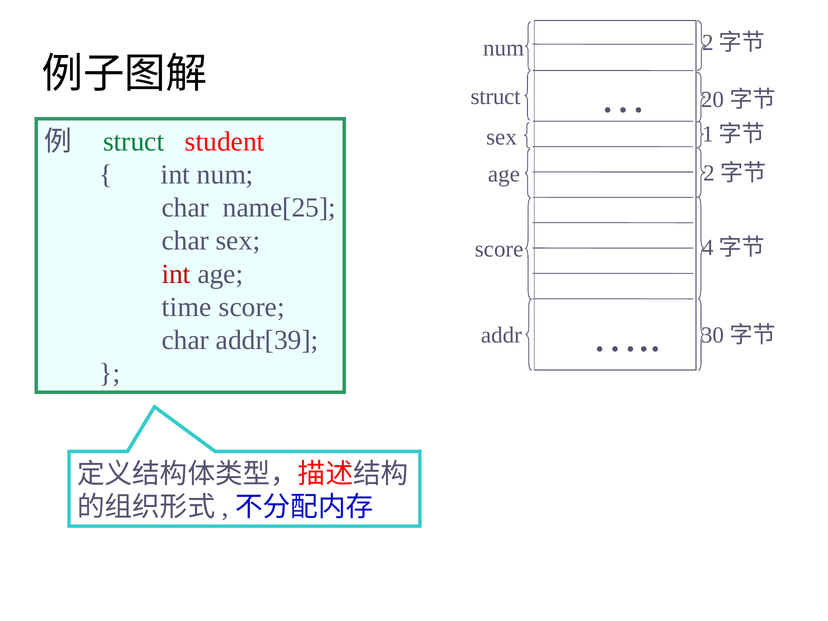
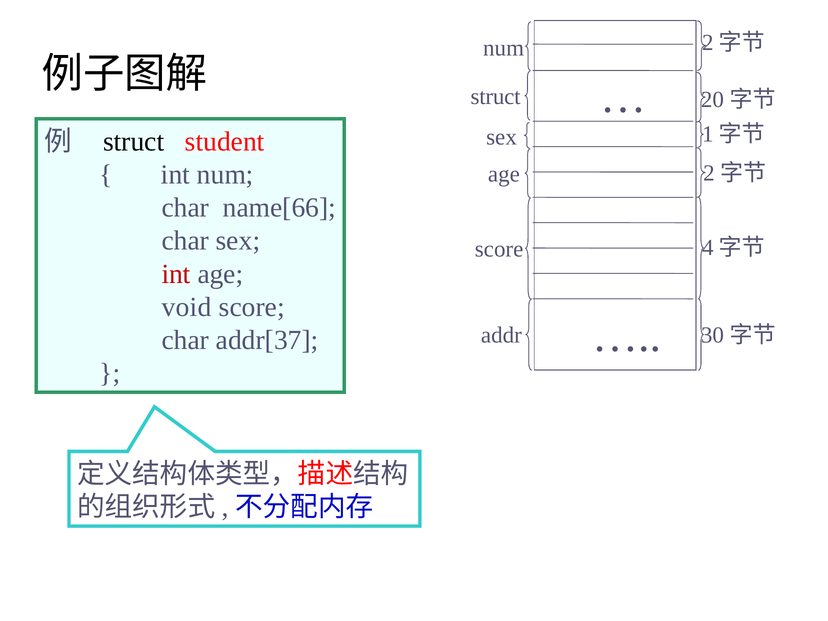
struct at (134, 141) colour: green -> black
name[25: name[25 -> name[66
time: time -> void
addr[39: addr[39 -> addr[37
